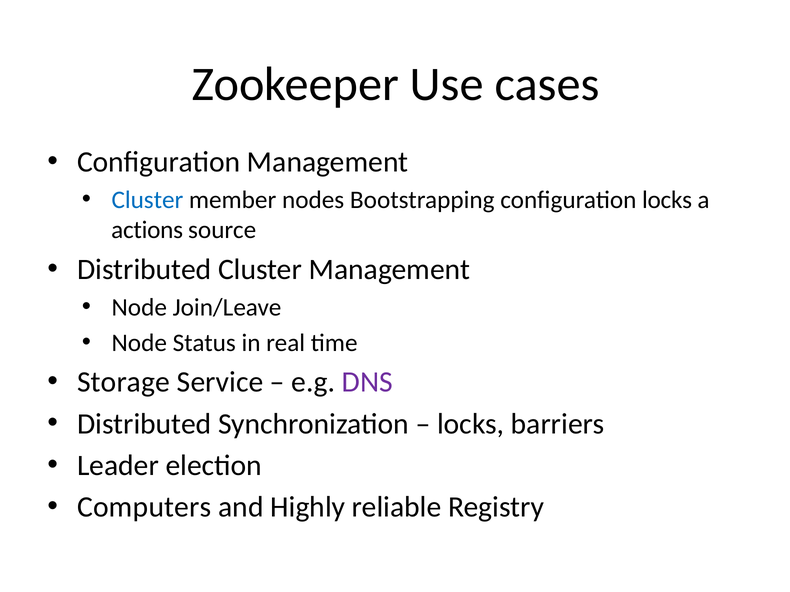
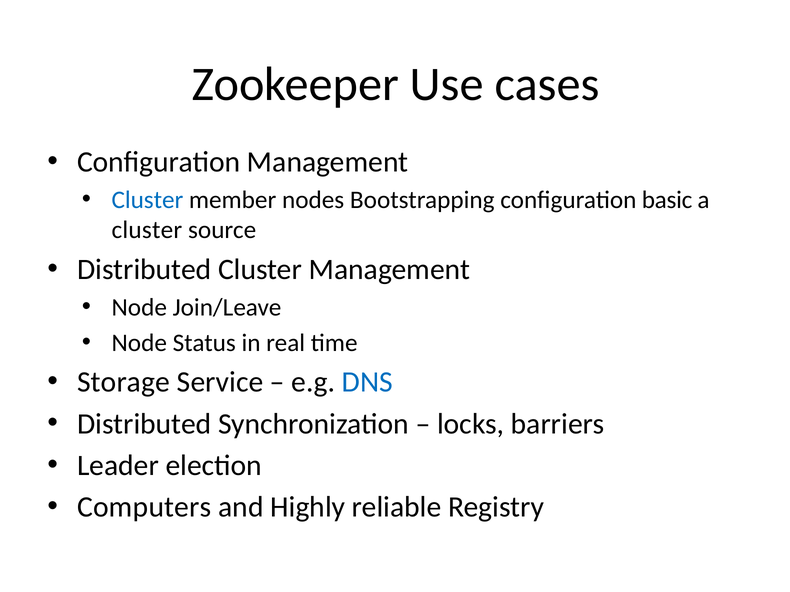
configuration locks: locks -> basic
actions at (147, 230): actions -> cluster
DNS colour: purple -> blue
